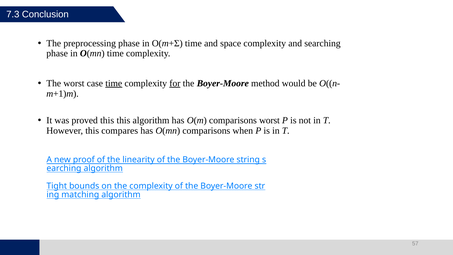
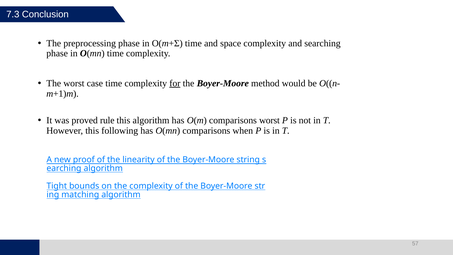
time at (114, 83) underline: present -> none
proved this: this -> rule
compares: compares -> following
